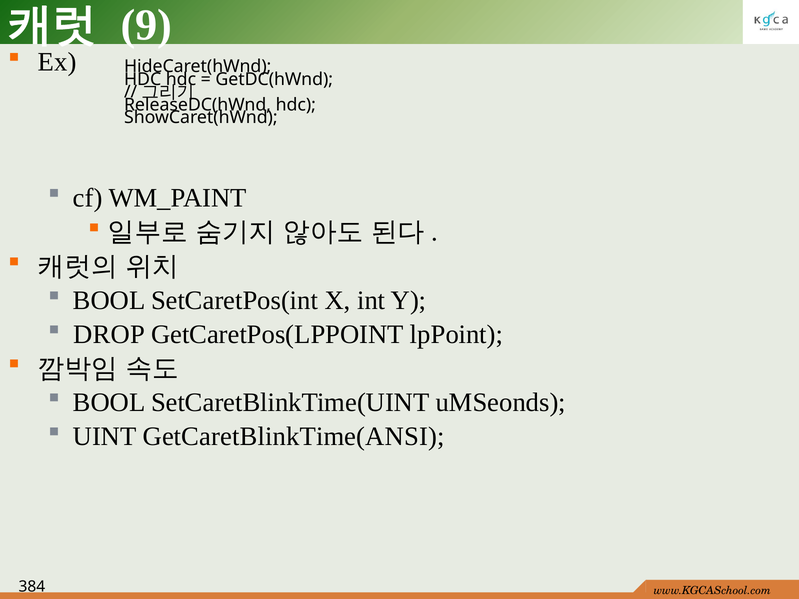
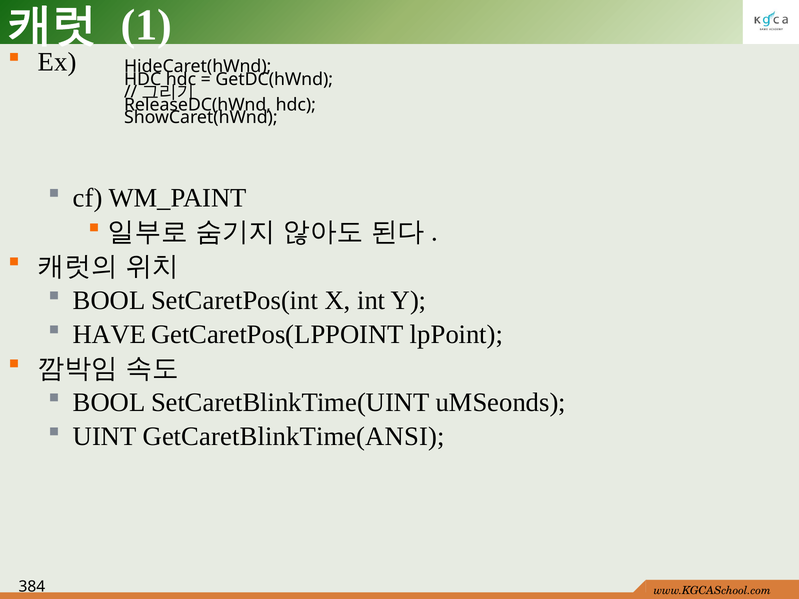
9: 9 -> 1
DROP: DROP -> HAVE
